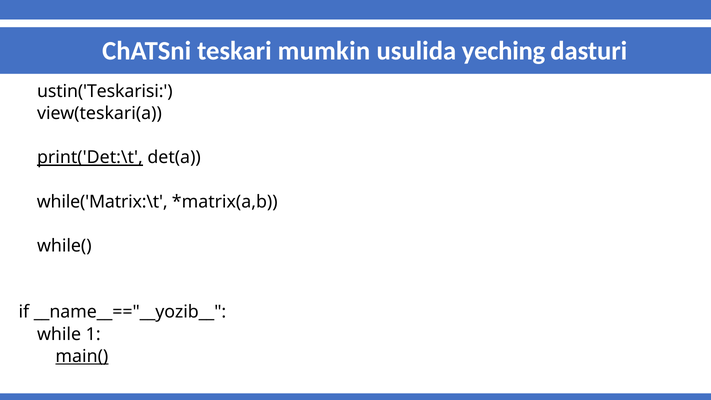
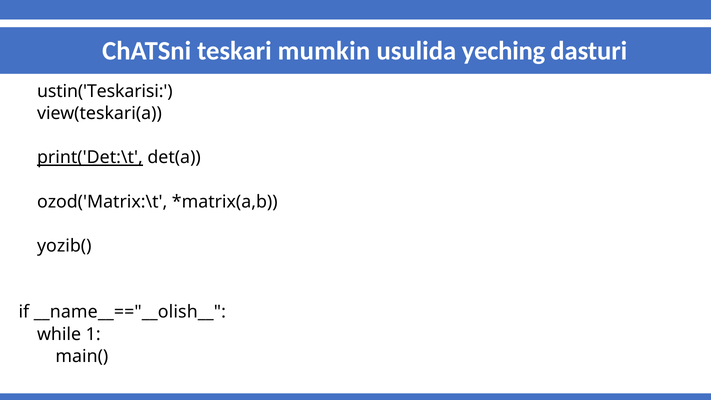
while('Matrix:\t: while('Matrix:\t -> ozod('Matrix:\t
while(: while( -> yozib(
__name__=="__yozib__: __name__=="__yozib__ -> __name__=="__olish__
main( underline: present -> none
